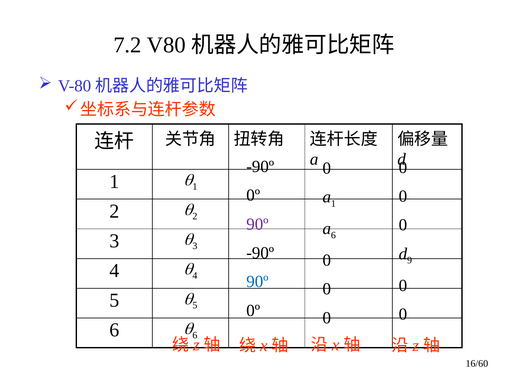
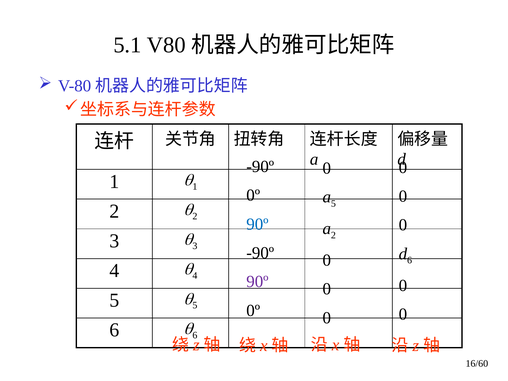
7.2: 7.2 -> 5.1
1 at (333, 204): 1 -> 5
90º at (257, 224) colour: purple -> blue
6 at (333, 235): 6 -> 2
9 at (410, 260): 9 -> 6
90º at (257, 282) colour: blue -> purple
